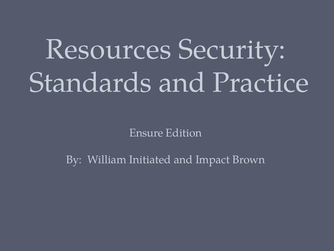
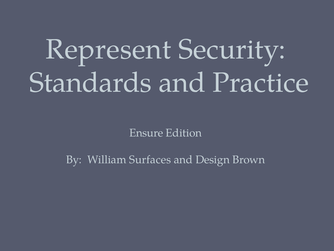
Resources: Resources -> Represent
Initiated: Initiated -> Surfaces
Impact: Impact -> Design
